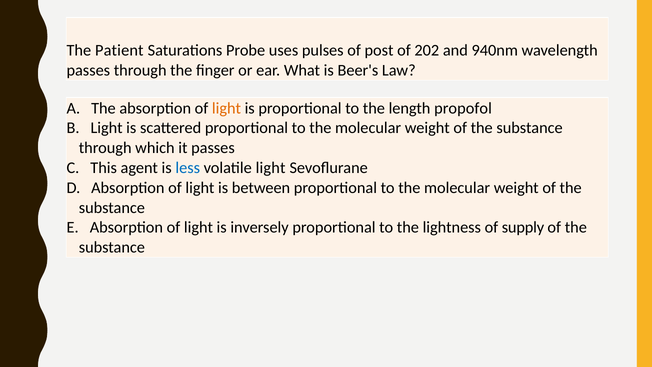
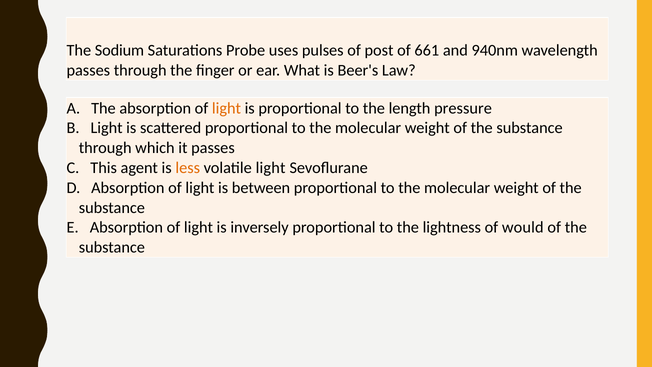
Patient: Patient -> Sodium
202: 202 -> 661
propofol: propofol -> pressure
less colour: blue -> orange
supply: supply -> would
